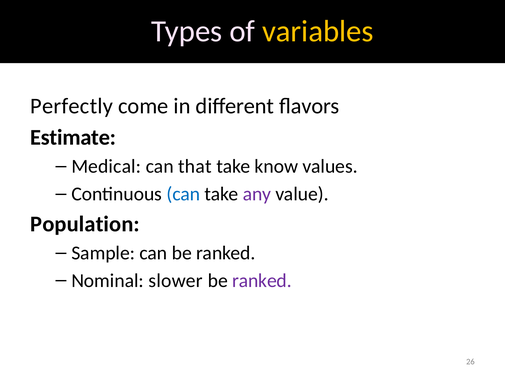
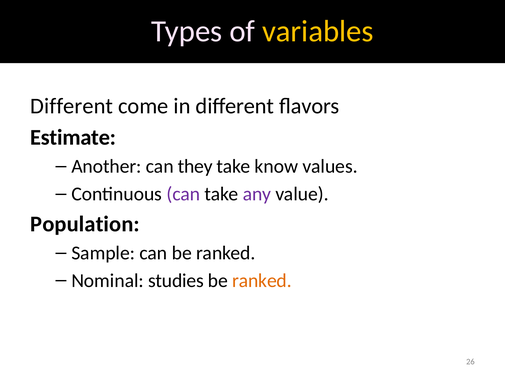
Perfectly at (72, 106): Perfectly -> Different
Medical: Medical -> Another
that: that -> they
can at (183, 194) colour: blue -> purple
slower: slower -> studies
ranked at (262, 280) colour: purple -> orange
